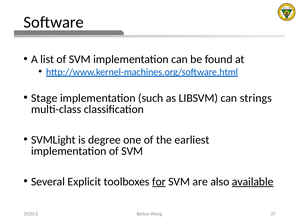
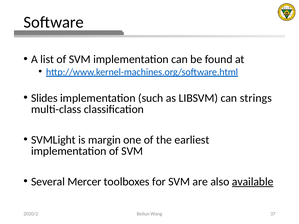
Stage: Stage -> Slides
degree: degree -> margin
Explicit: Explicit -> Mercer
for underline: present -> none
